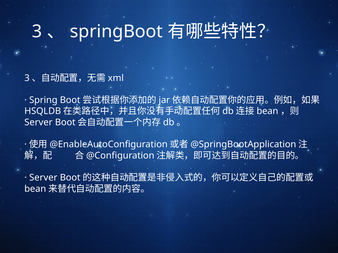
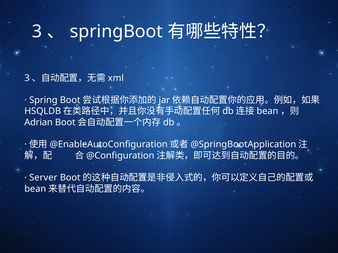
Server at (38, 123): Server -> Adrian
